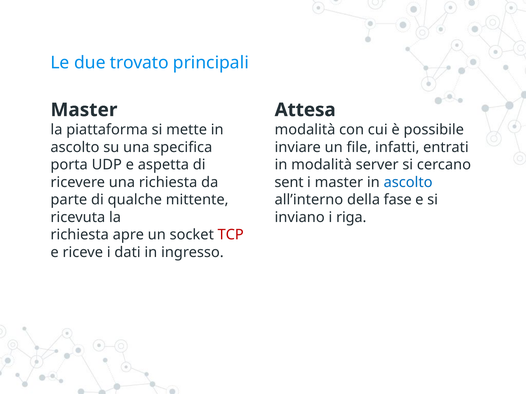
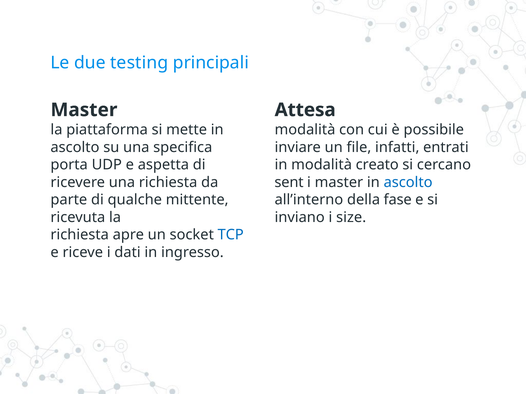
trovato: trovato -> testing
server: server -> creato
riga: riga -> size
TCP colour: red -> blue
